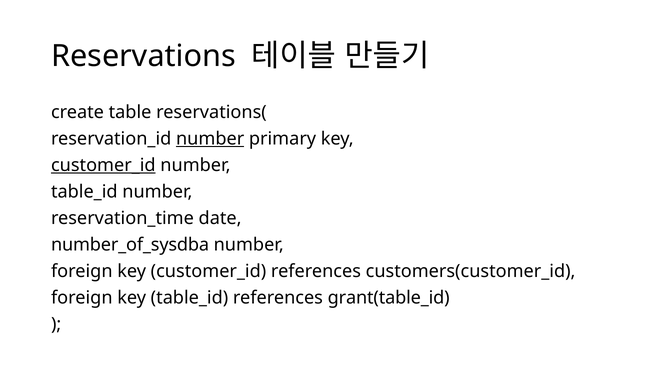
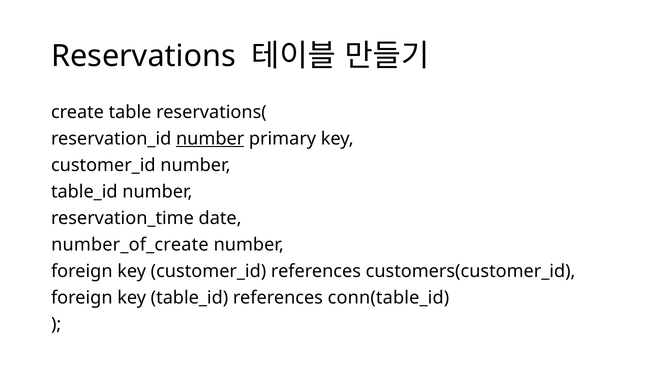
customer_id at (103, 165) underline: present -> none
number_of_sysdba: number_of_sysdba -> number_of_create
grant(table_id: grant(table_id -> conn(table_id
